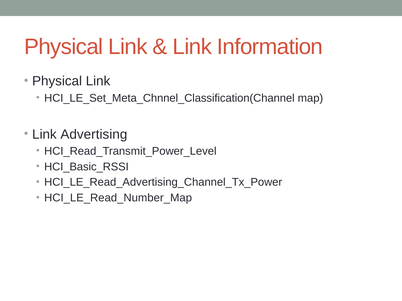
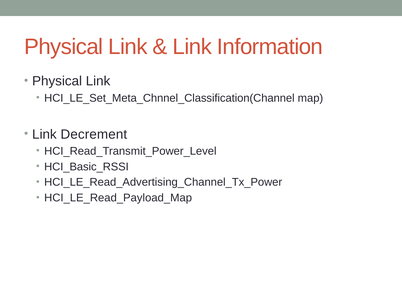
Advertising: Advertising -> Decrement
HCI_LE_Read_Number_Map: HCI_LE_Read_Number_Map -> HCI_LE_Read_Payload_Map
